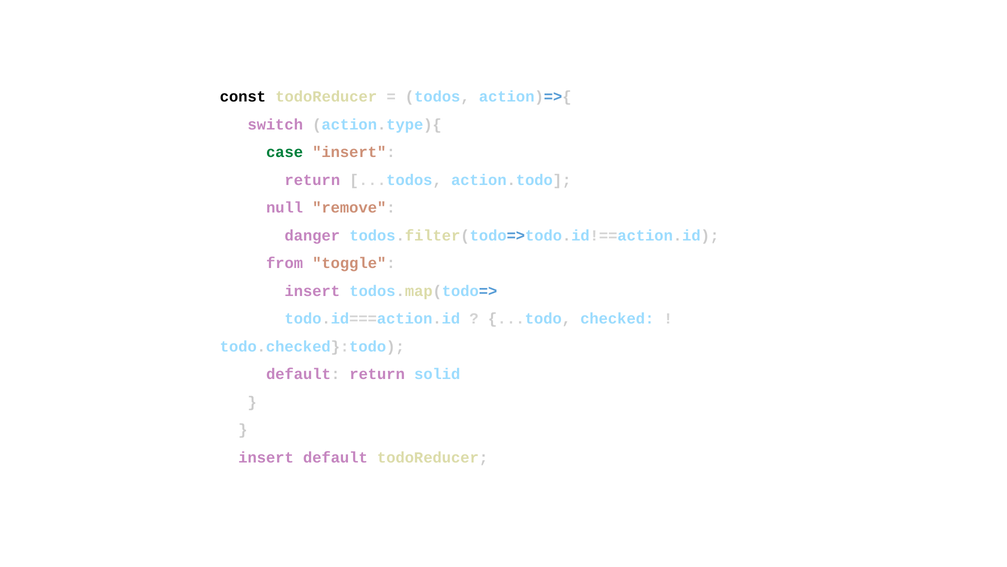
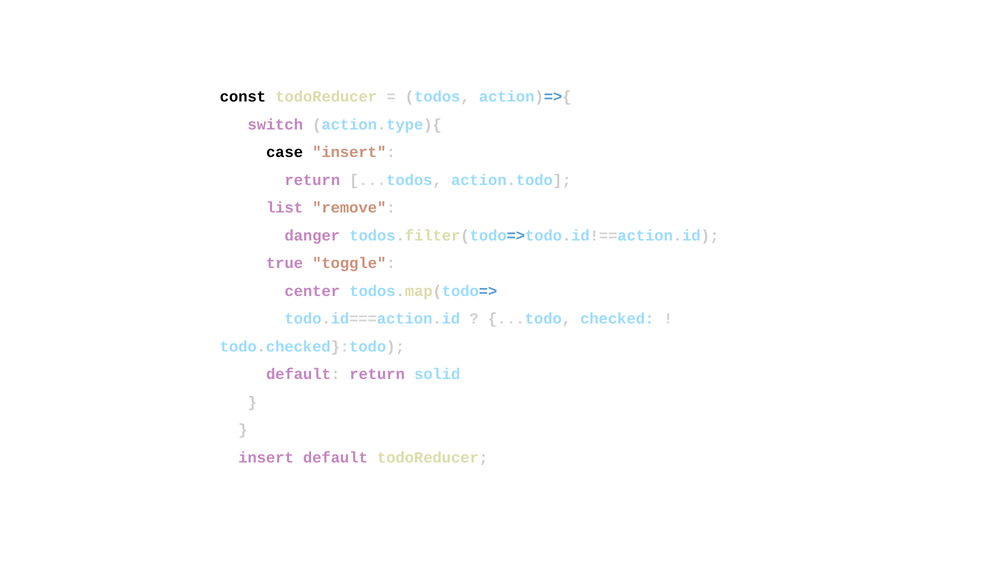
case colour: green -> black
null: null -> list
from: from -> true
insert at (312, 291): insert -> center
